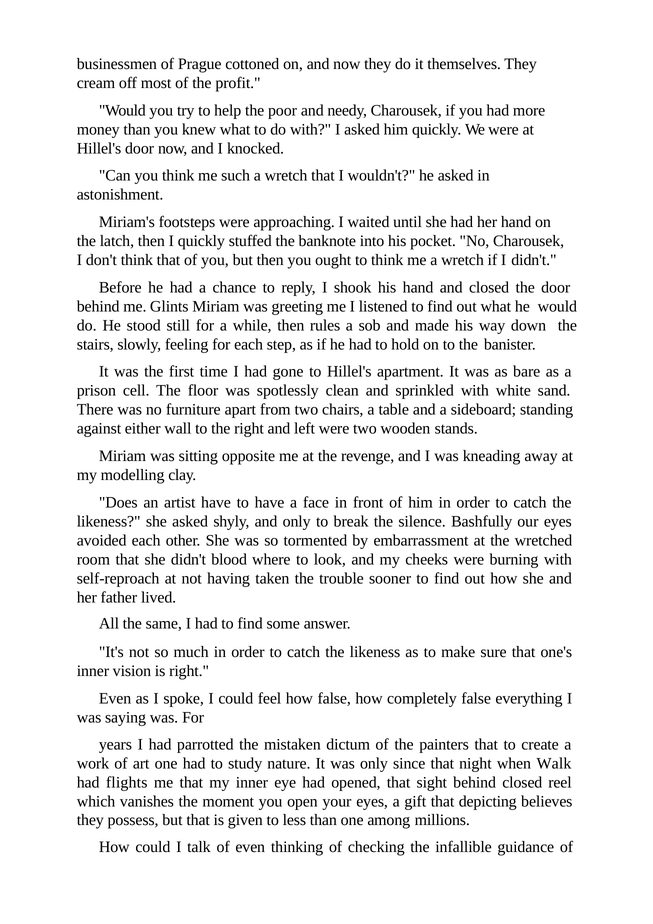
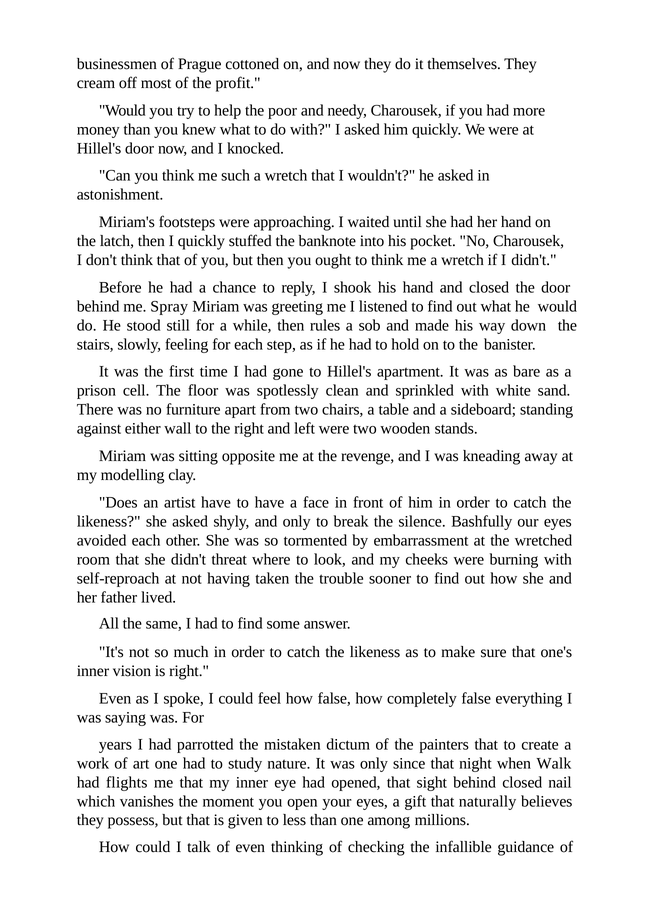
Glints: Glints -> Spray
blood: blood -> threat
reel: reel -> nail
depicting: depicting -> naturally
